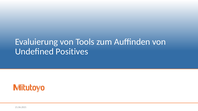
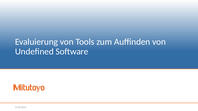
Positives: Positives -> Software
